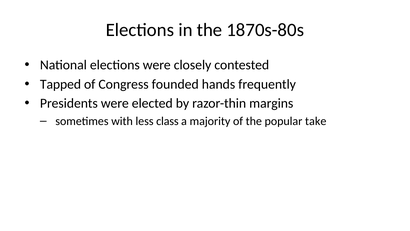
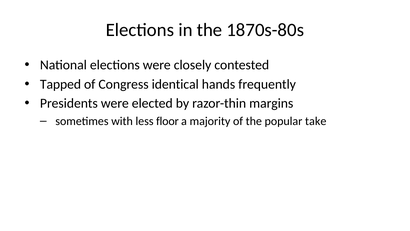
founded: founded -> identical
class: class -> floor
